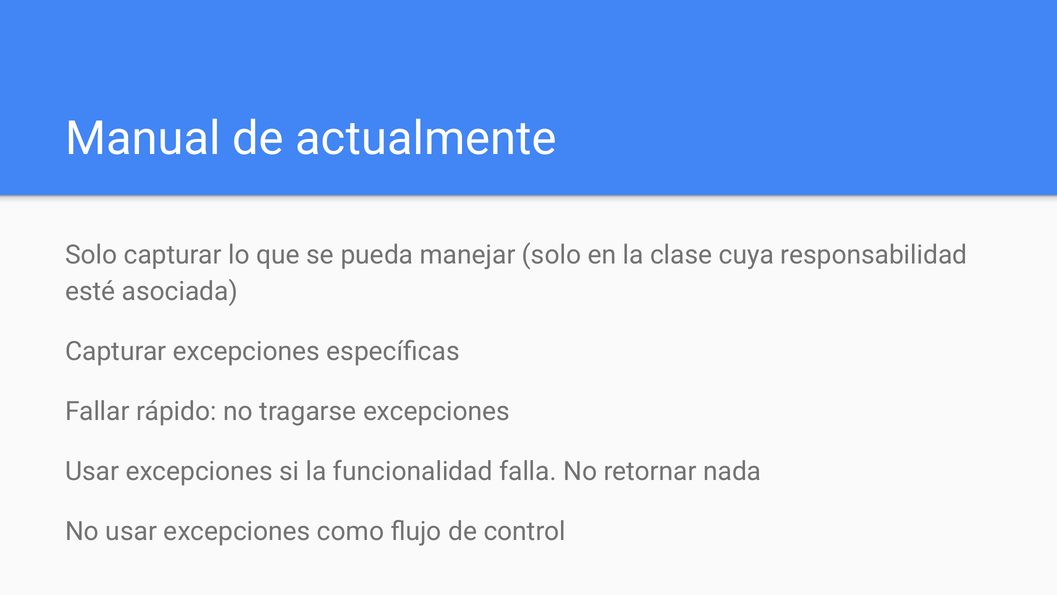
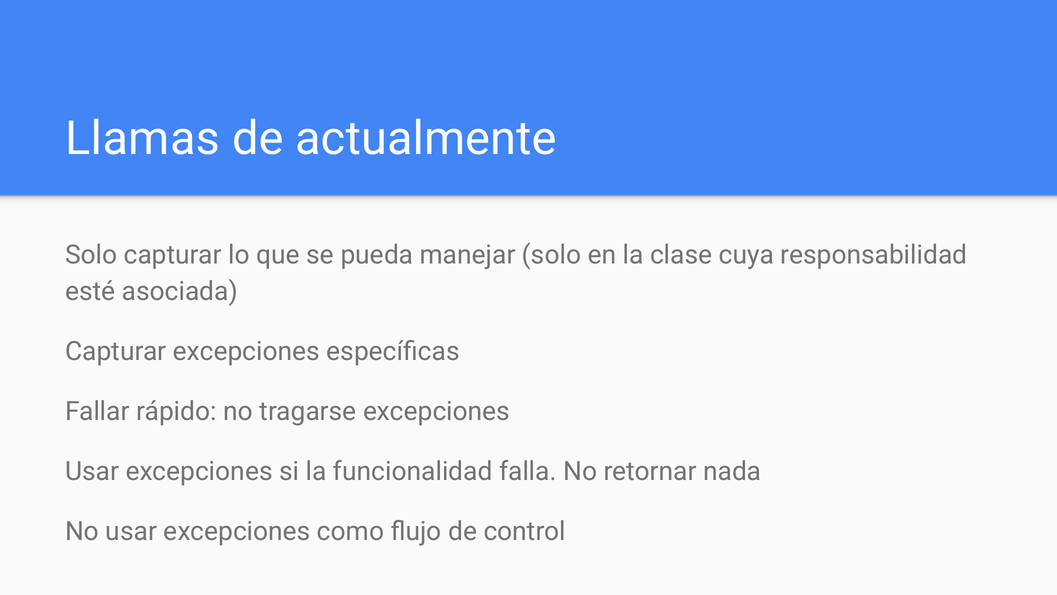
Manual: Manual -> Llamas
